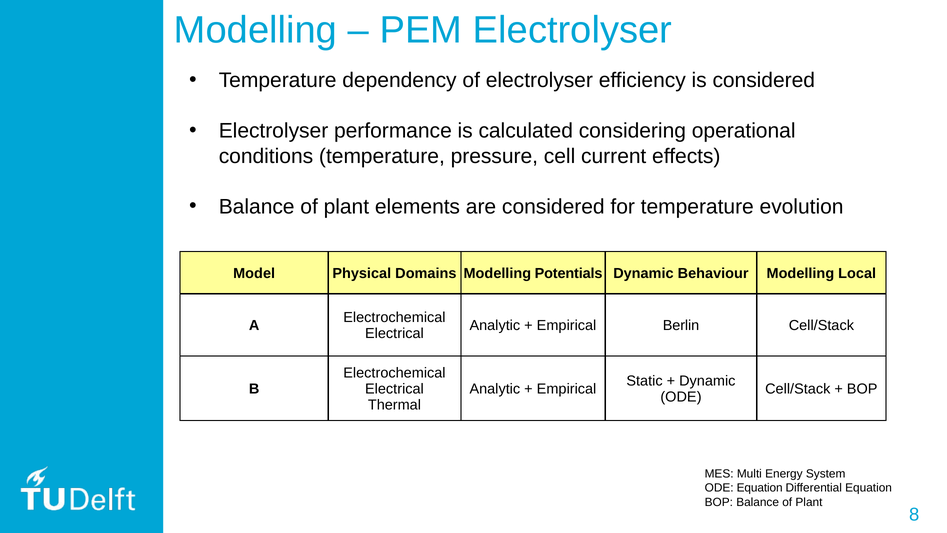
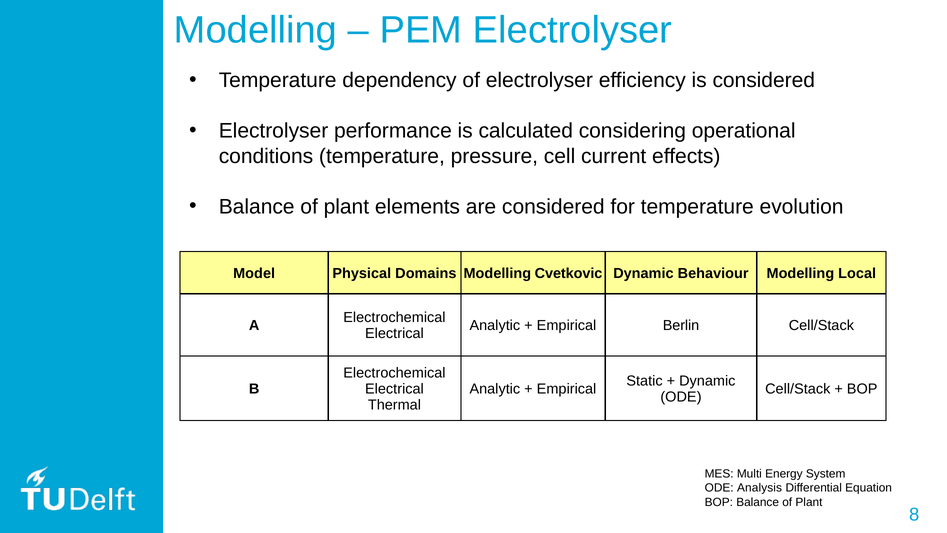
Potentials: Potentials -> Cvetkovic
ODE Equation: Equation -> Analysis
